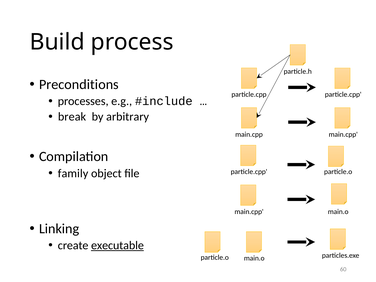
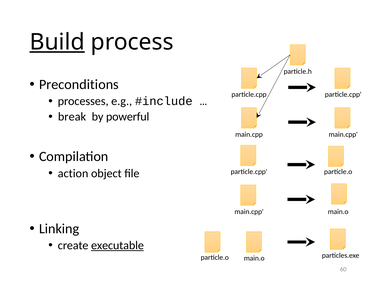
Build underline: none -> present
arbitrary: arbitrary -> powerful
family: family -> action
